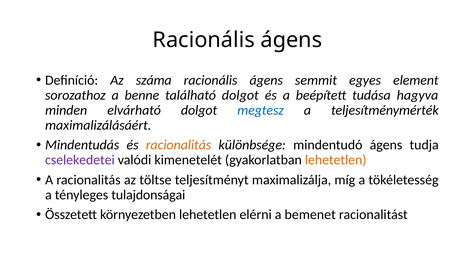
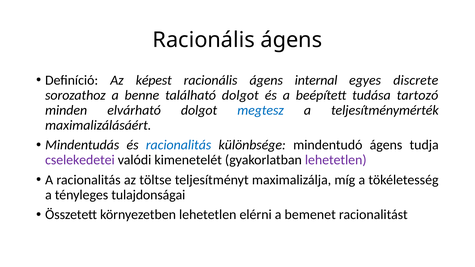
száma: száma -> képest
semmit: semmit -> internal
element: element -> discrete
hagyva: hagyva -> tartozó
racionalitás at (179, 145) colour: orange -> blue
lehetetlen at (336, 160) colour: orange -> purple
